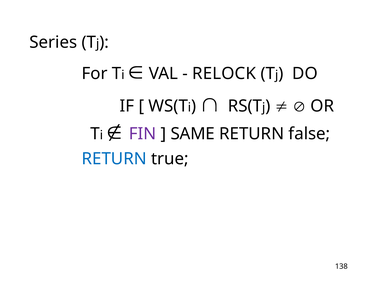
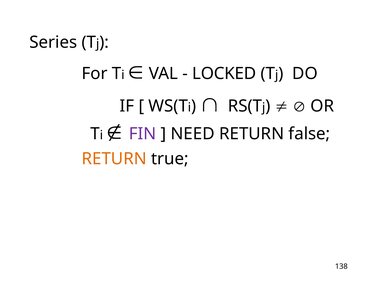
RELOCK: RELOCK -> LOCKED
SAME: SAME -> NEED
RETURN at (114, 159) colour: blue -> orange
